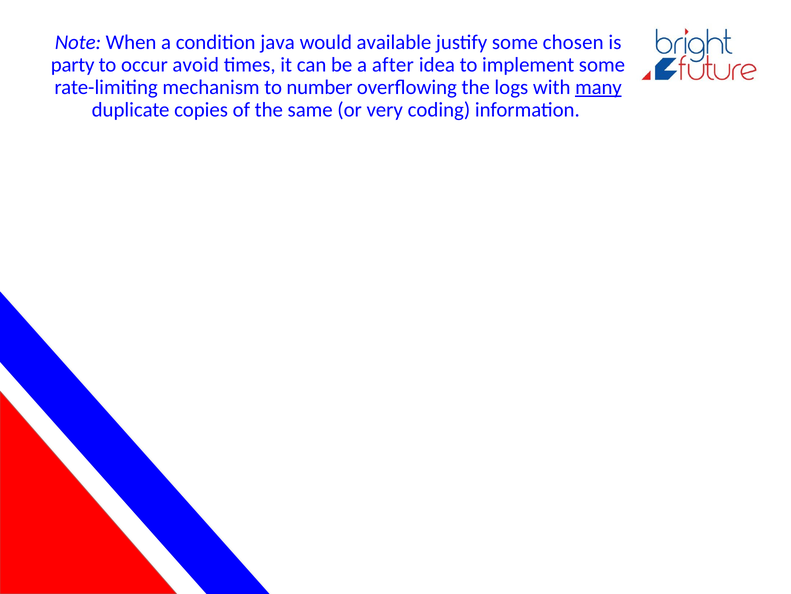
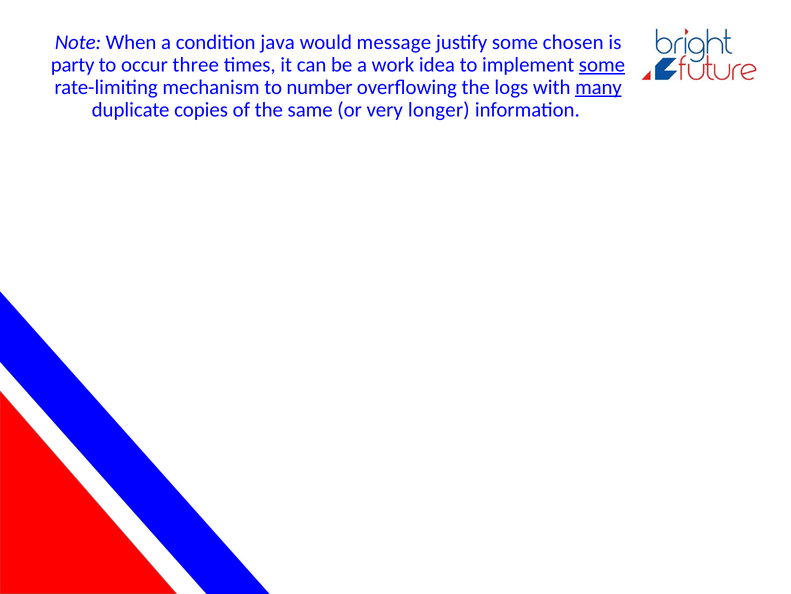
available: available -> message
avoid: avoid -> three
after: after -> work
some at (602, 65) underline: none -> present
coding: coding -> longer
